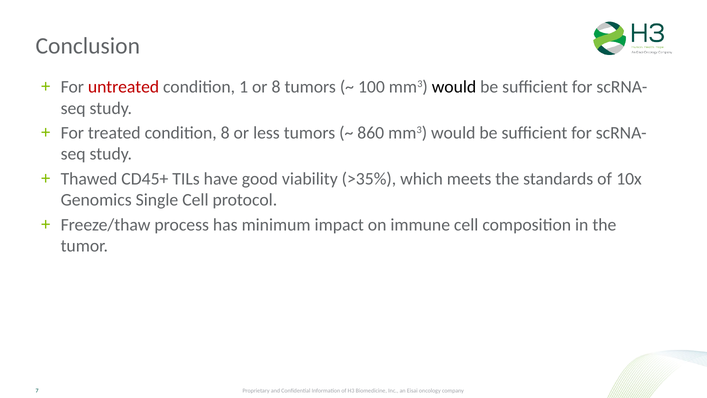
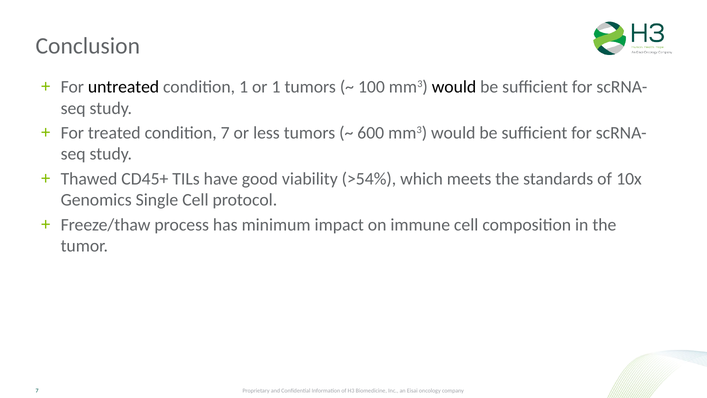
untreated colour: red -> black
or 8: 8 -> 1
condition 8: 8 -> 7
860: 860 -> 600
>35%: >35% -> >54%
